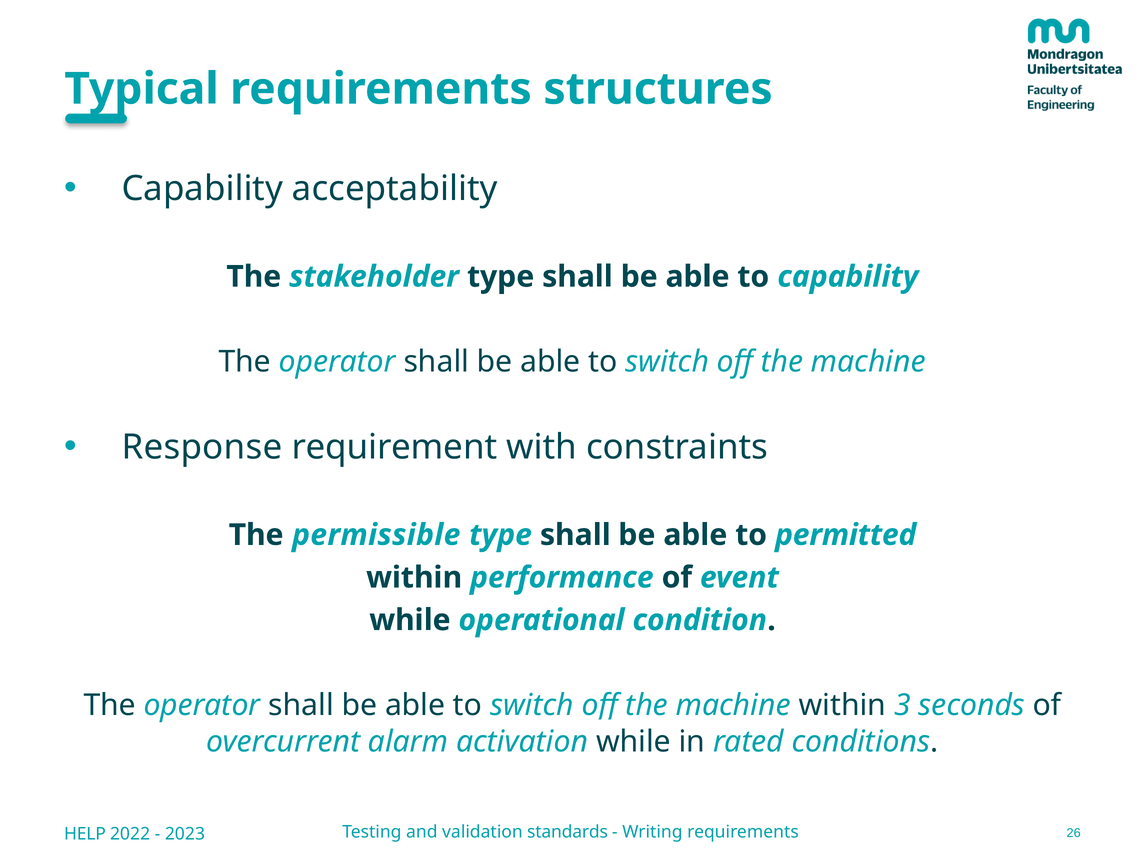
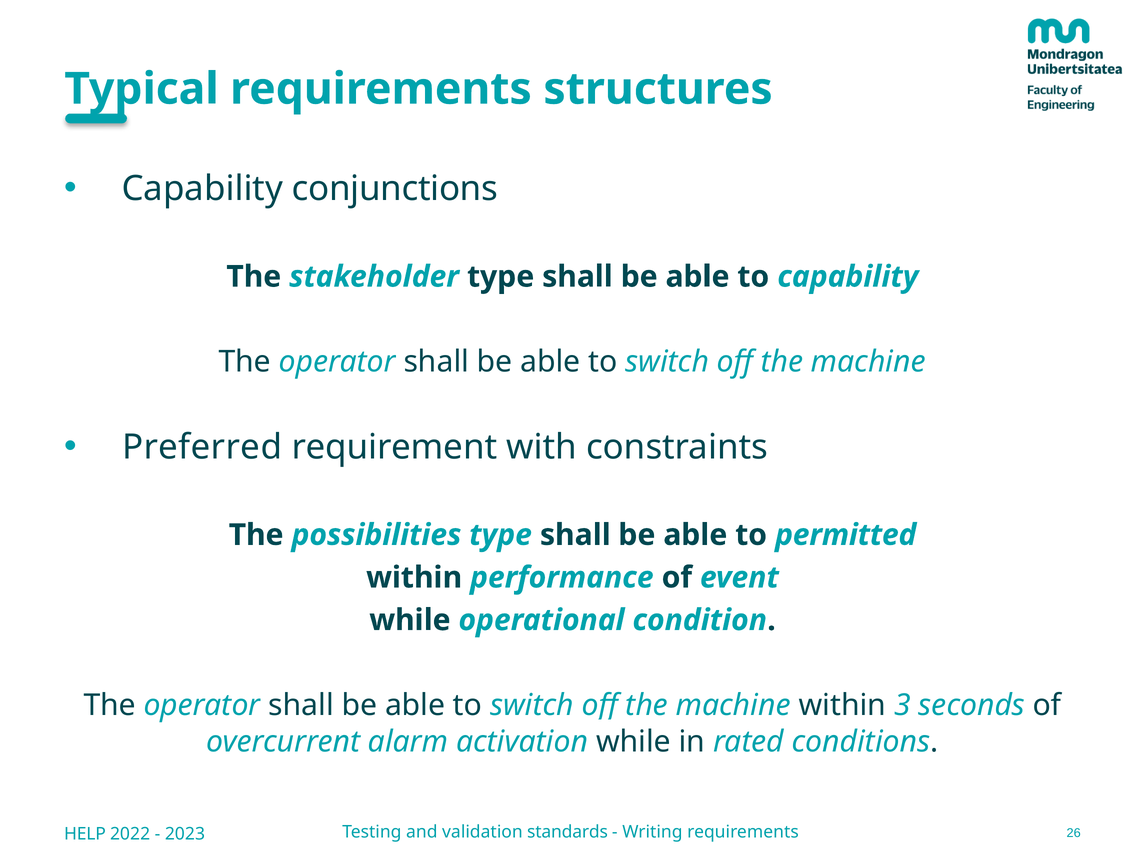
acceptability: acceptability -> conjunctions
Response: Response -> Preferred
permissible: permissible -> possibilities
